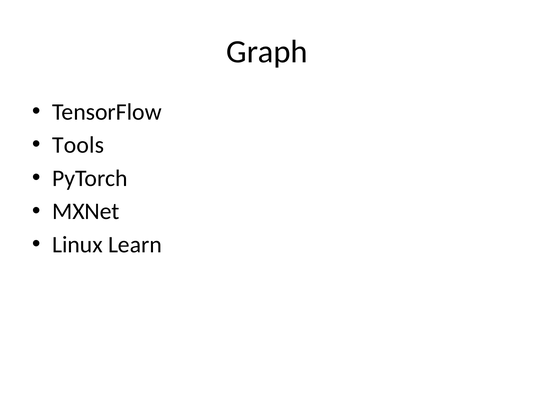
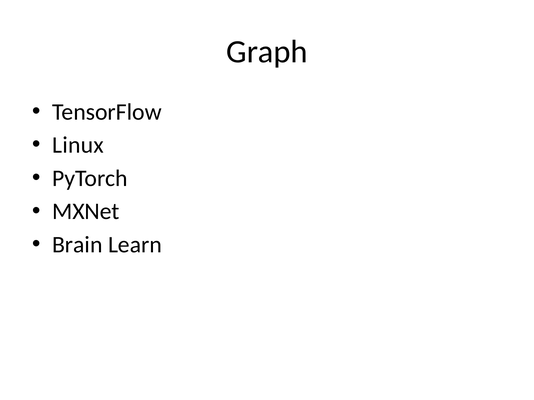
Tools: Tools -> Linux
Linux: Linux -> Brain
